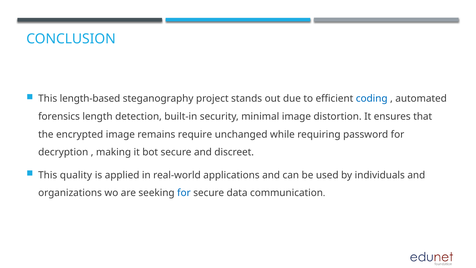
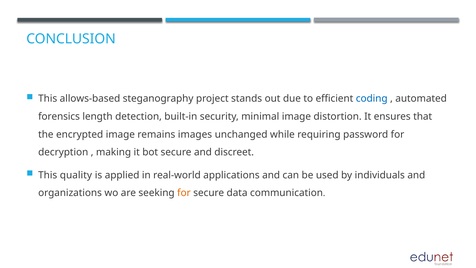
length-based: length-based -> allows-based
require: require -> images
for at (184, 193) colour: blue -> orange
